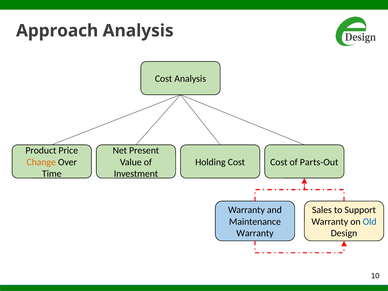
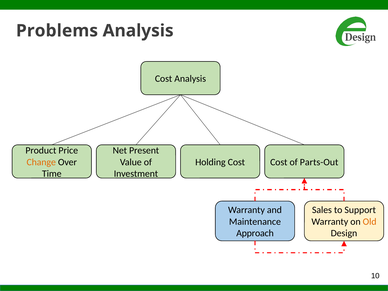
Approach: Approach -> Problems
Old colour: blue -> orange
Warranty at (255, 233): Warranty -> Approach
